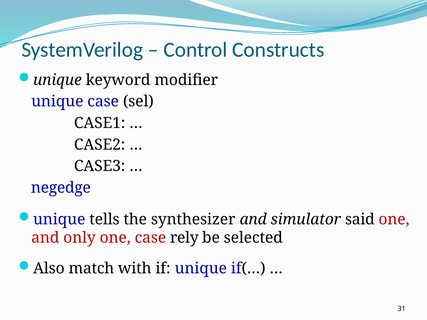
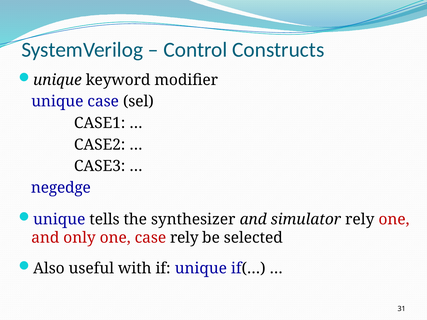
simulator said: said -> rely
match: match -> useful
